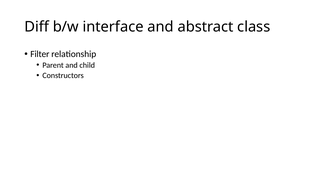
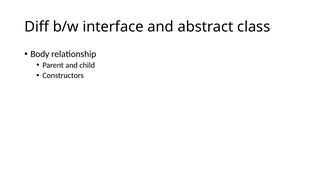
Filter: Filter -> Body
